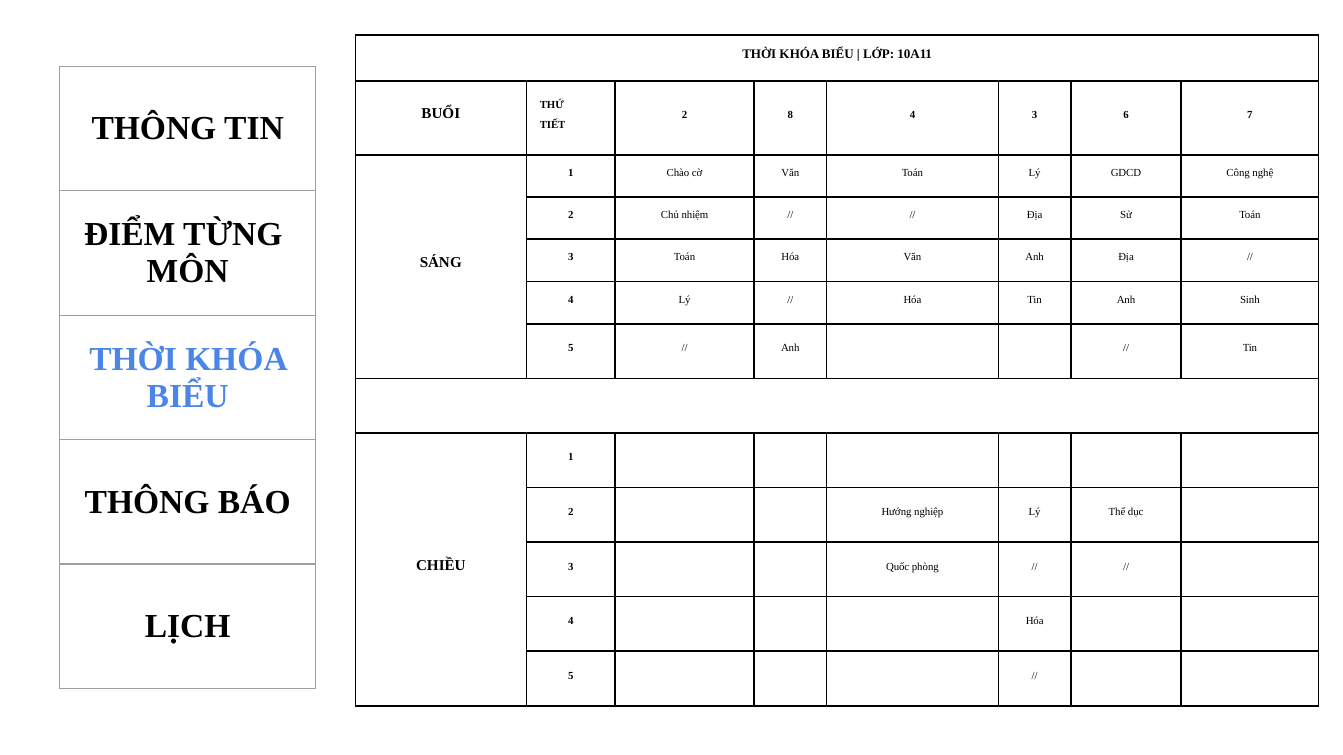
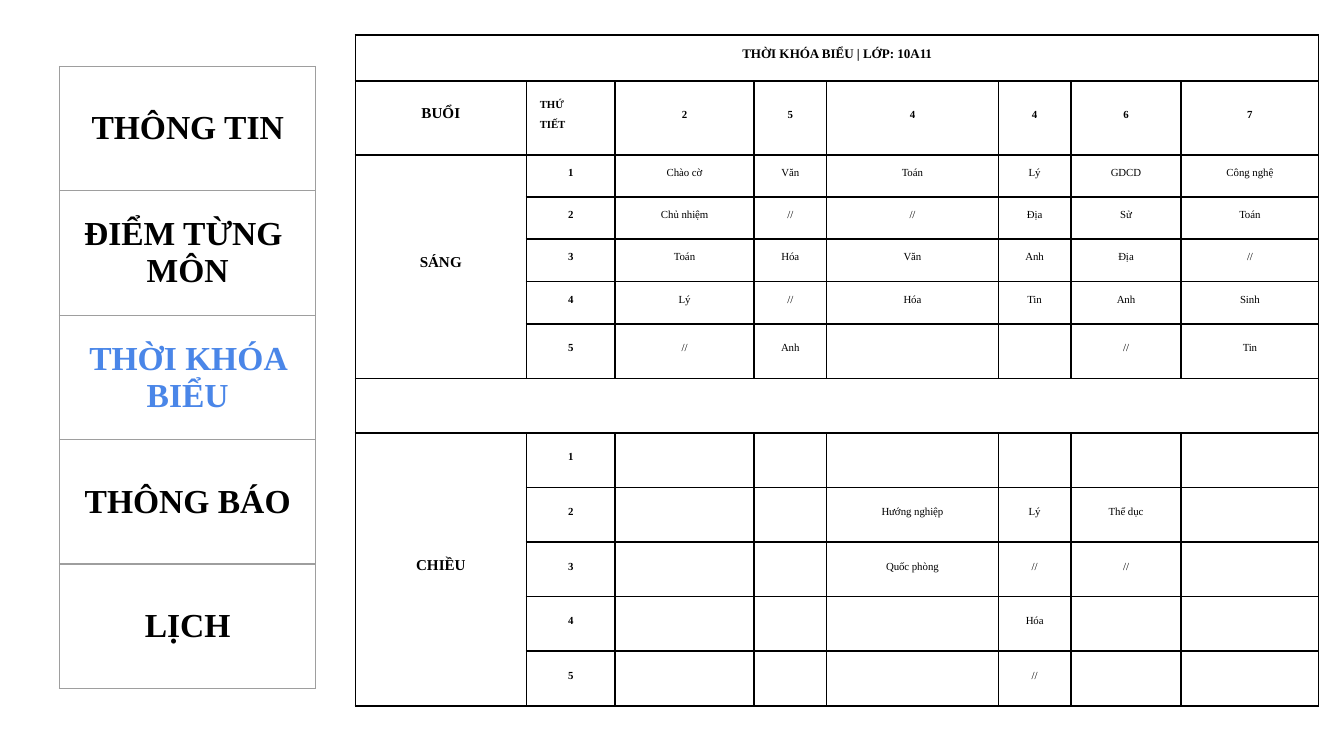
2 8: 8 -> 5
4 3: 3 -> 4
